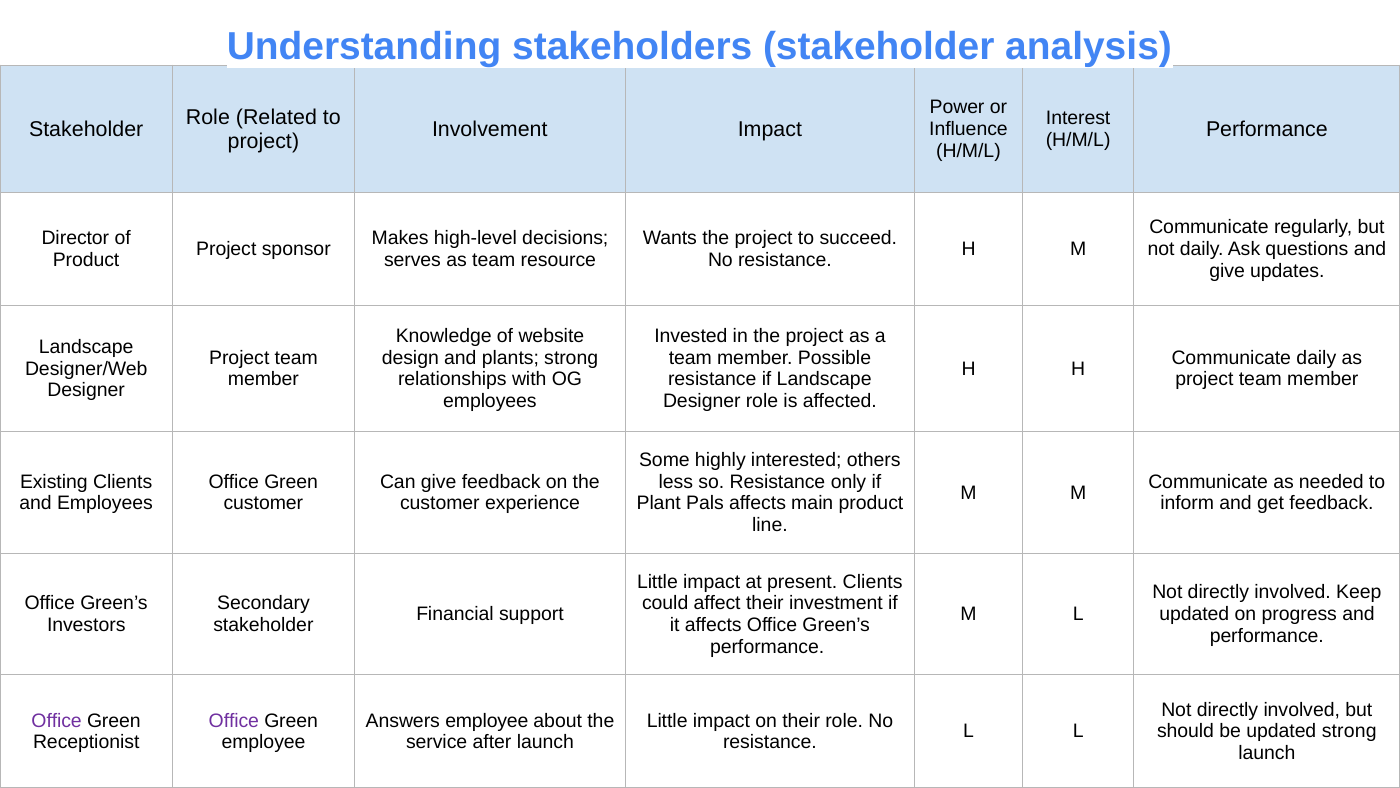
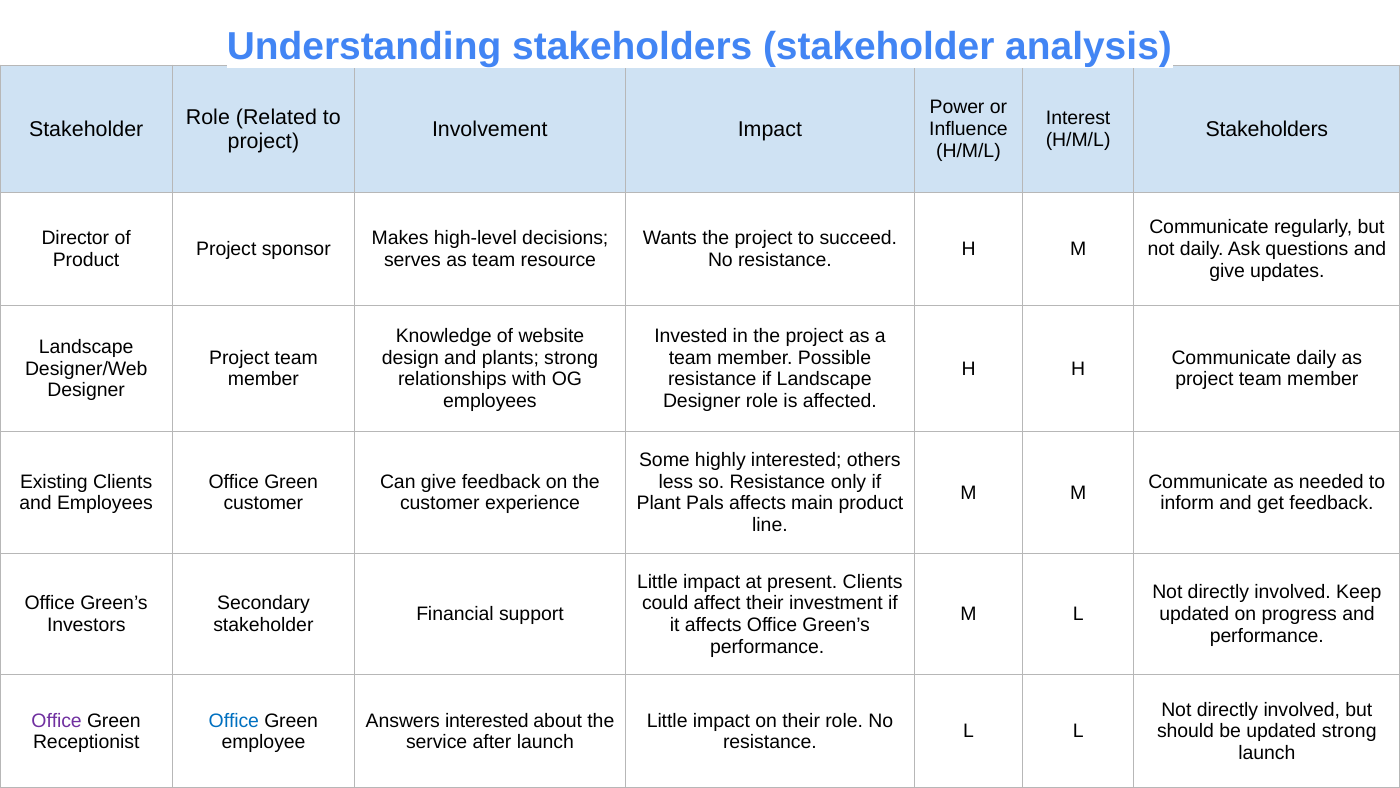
H/M/L Performance: Performance -> Stakeholders
Office at (234, 720) colour: purple -> blue
Answers employee: employee -> interested
